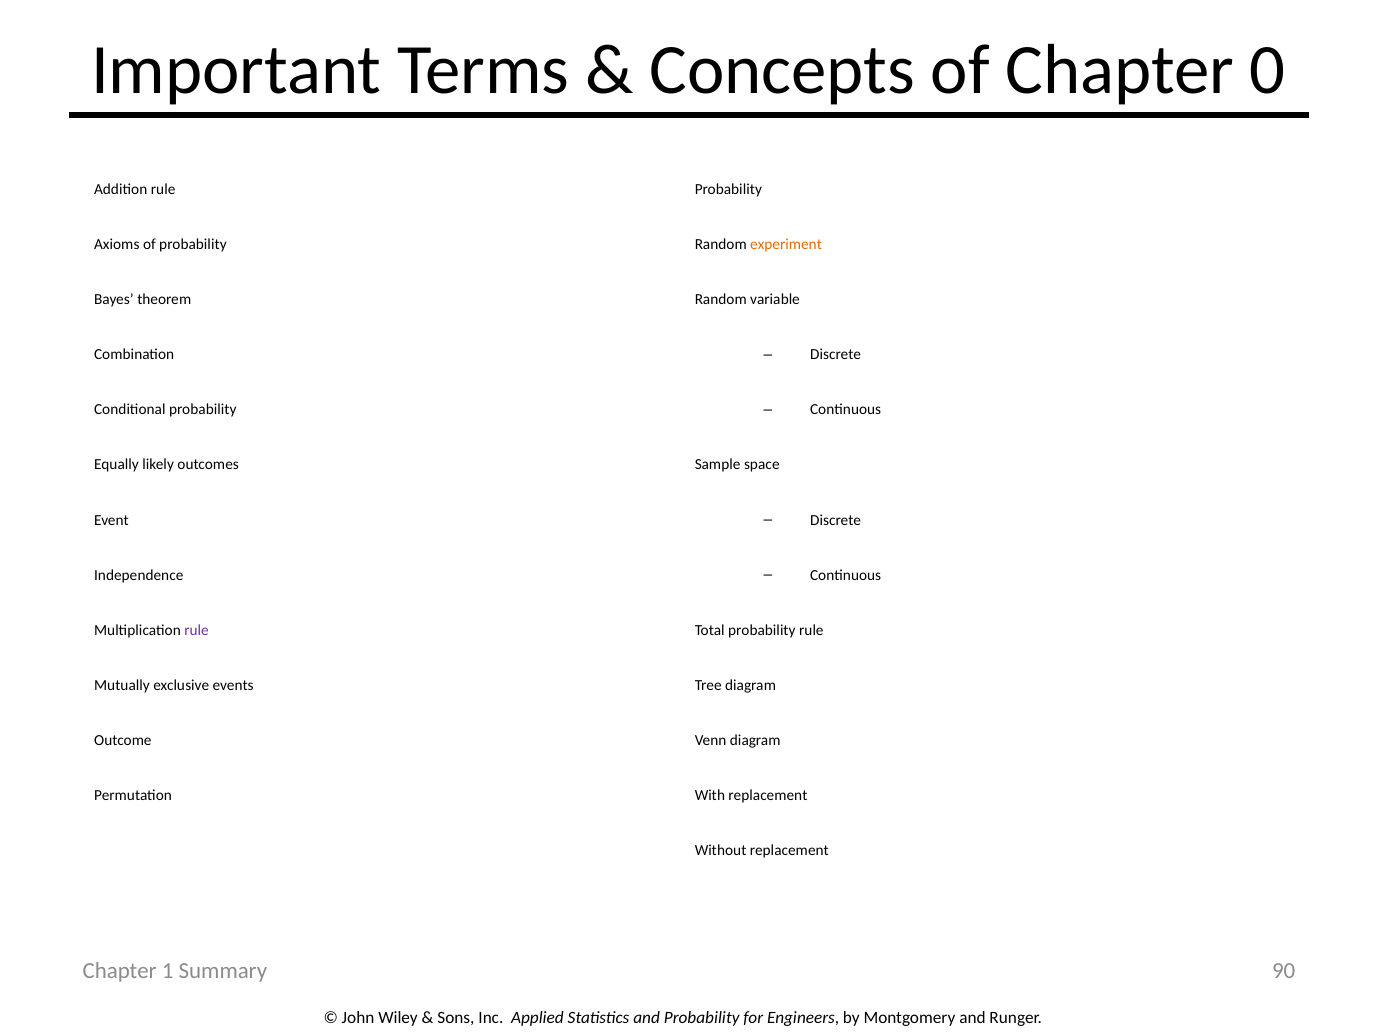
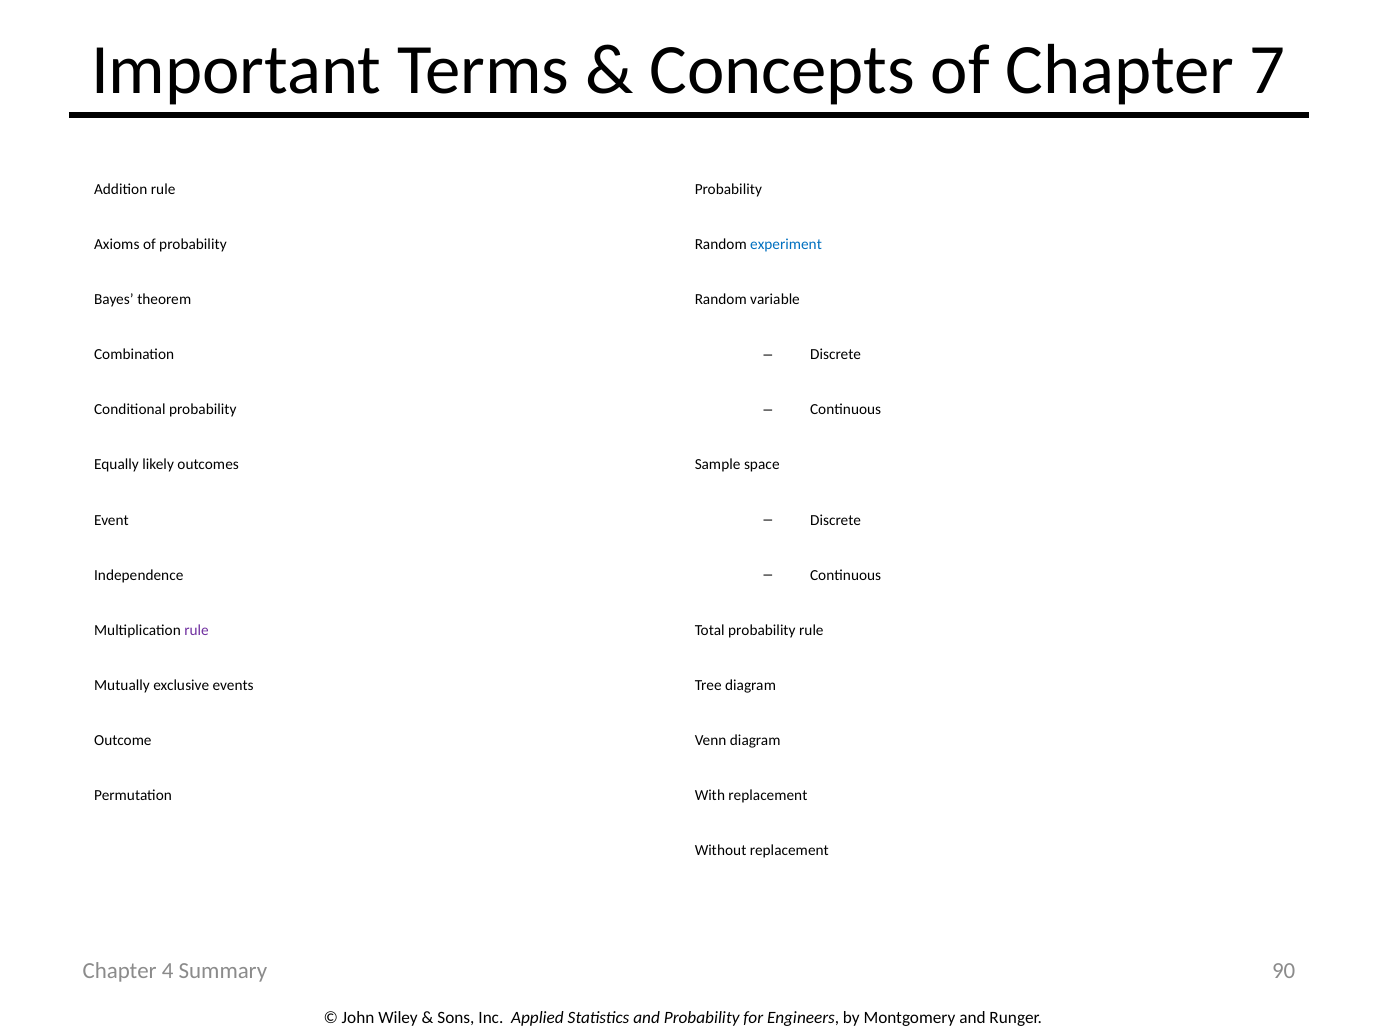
0: 0 -> 7
experiment colour: orange -> blue
1: 1 -> 4
